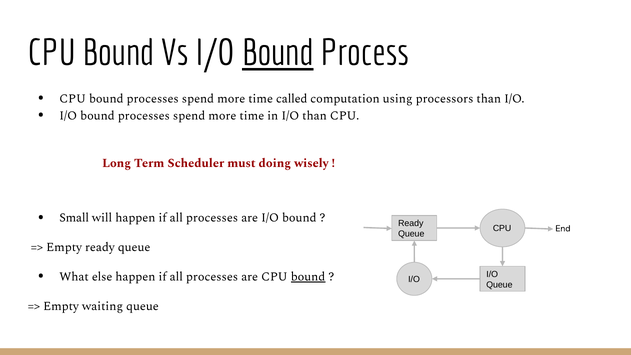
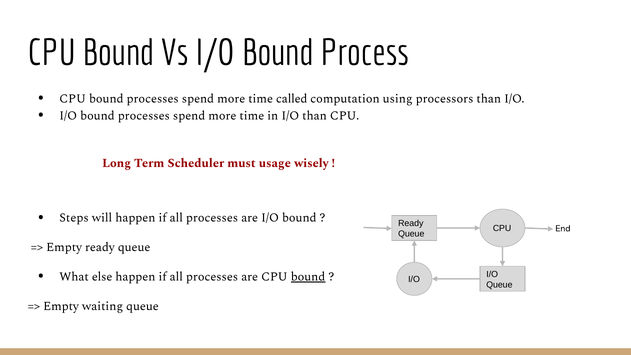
Bound at (278, 53) underline: present -> none
doing: doing -> usage
Small: Small -> Steps
